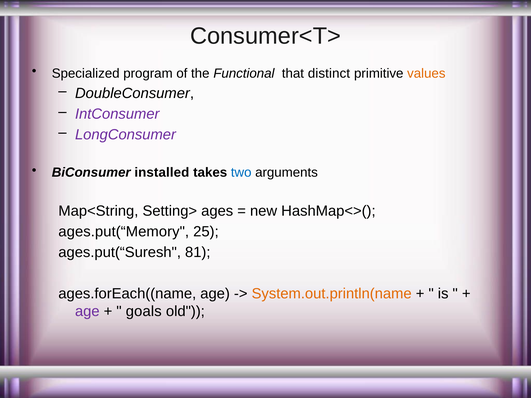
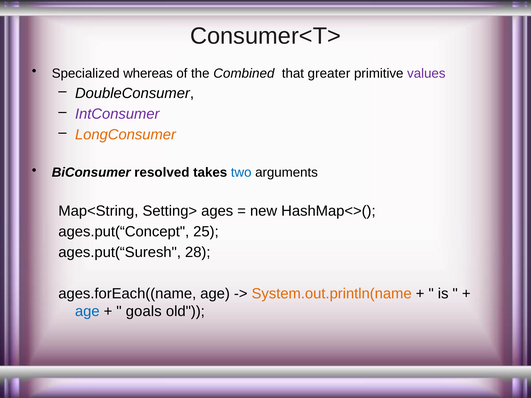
program: program -> whereas
Functional: Functional -> Combined
distinct: distinct -> greater
values colour: orange -> purple
LongConsumer colour: purple -> orange
installed: installed -> resolved
ages.put(“Memory: ages.put(“Memory -> ages.put(“Concept
81: 81 -> 28
age at (87, 311) colour: purple -> blue
